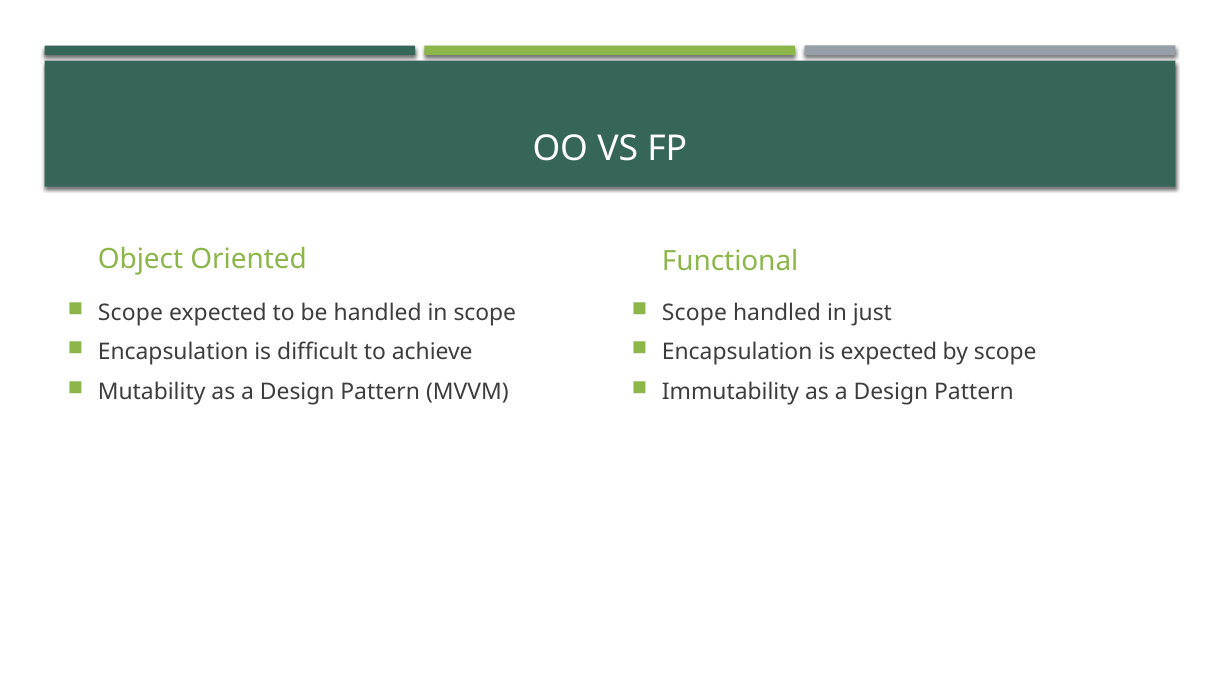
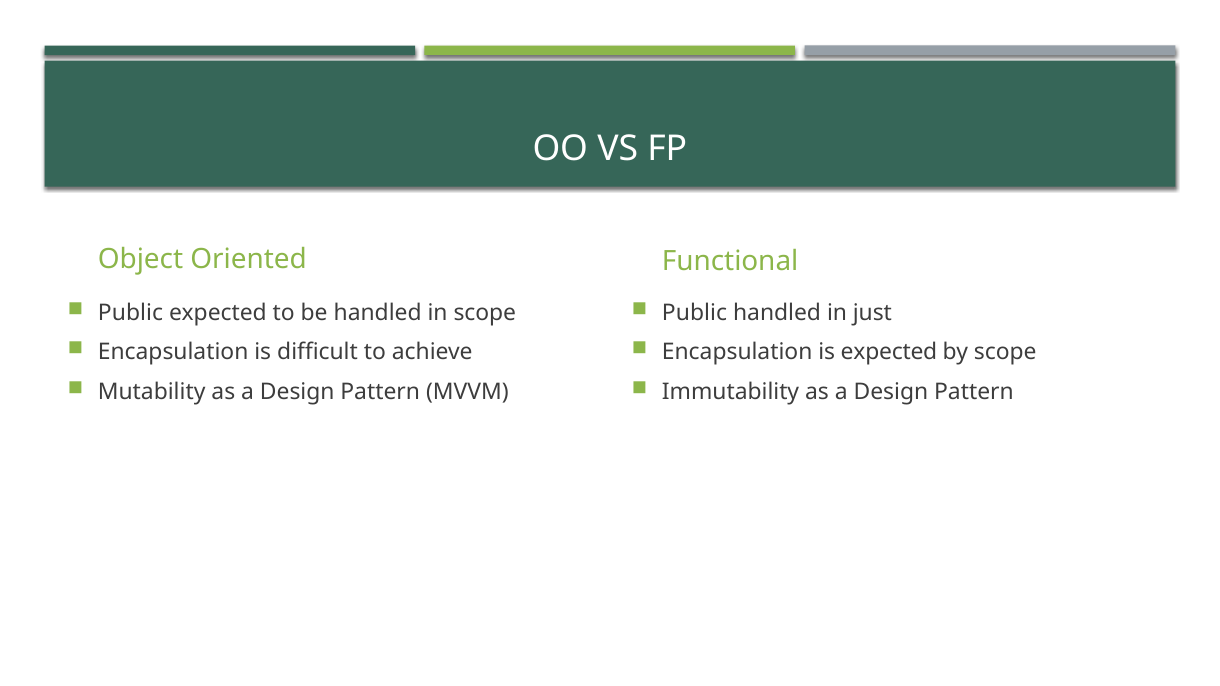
Scope at (130, 313): Scope -> Public
Scope at (694, 313): Scope -> Public
